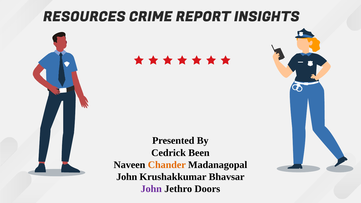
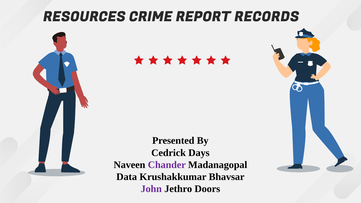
INSIGHTS: INSIGHTS -> RECORDS
Been: Been -> Days
Chander colour: orange -> purple
John at (127, 177): John -> Data
